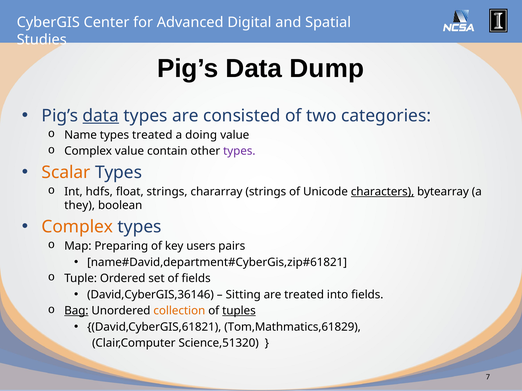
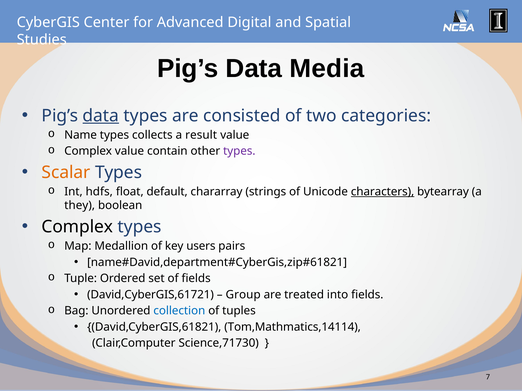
Dump: Dump -> Media
types treated: treated -> collects
doing: doing -> result
float strings: strings -> default
Complex at (77, 227) colour: orange -> black
Preparing: Preparing -> Medallion
David,CyberGIS,36146: David,CyberGIS,36146 -> David,CyberGIS,61721
Sitting: Sitting -> Group
Bag underline: present -> none
collection colour: orange -> blue
tuples underline: present -> none
Tom,Mathmatics,61829: Tom,Mathmatics,61829 -> Tom,Mathmatics,14114
Science,51320: Science,51320 -> Science,71730
